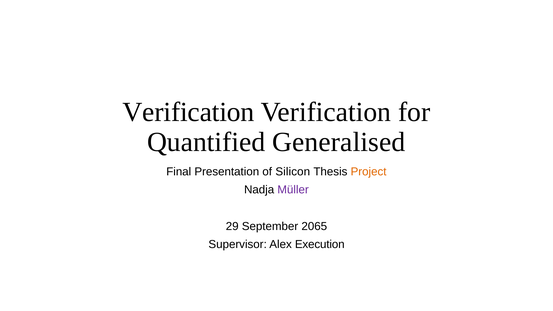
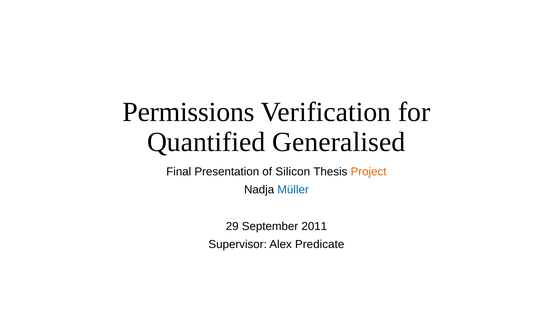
Verification at (188, 112): Verification -> Permissions
Müller colour: purple -> blue
2065: 2065 -> 2011
Execution: Execution -> Predicate
